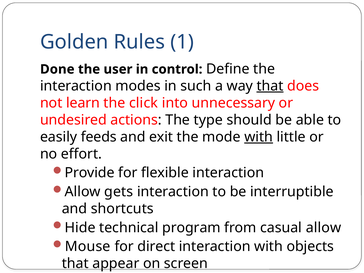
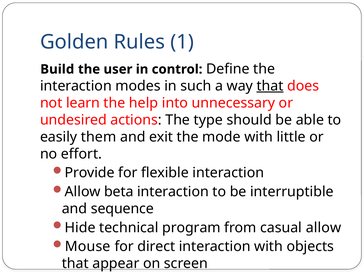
Done: Done -> Build
click: click -> help
feeds: feeds -> them
with at (259, 137) underline: present -> none
gets: gets -> beta
shortcuts: shortcuts -> sequence
